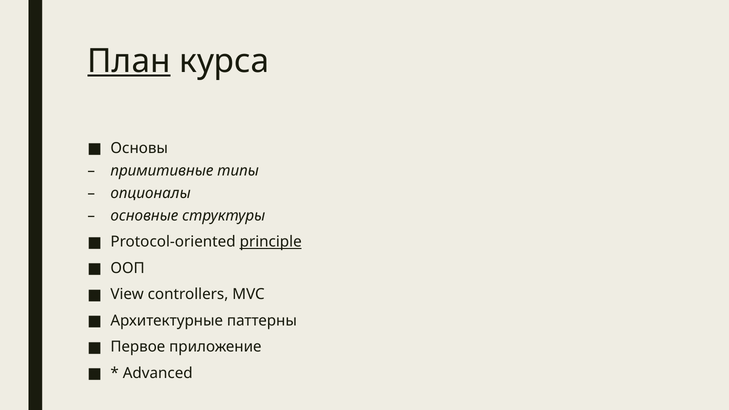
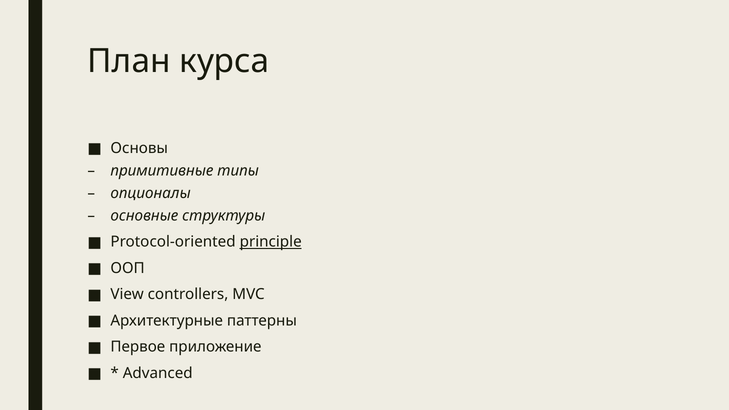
План underline: present -> none
